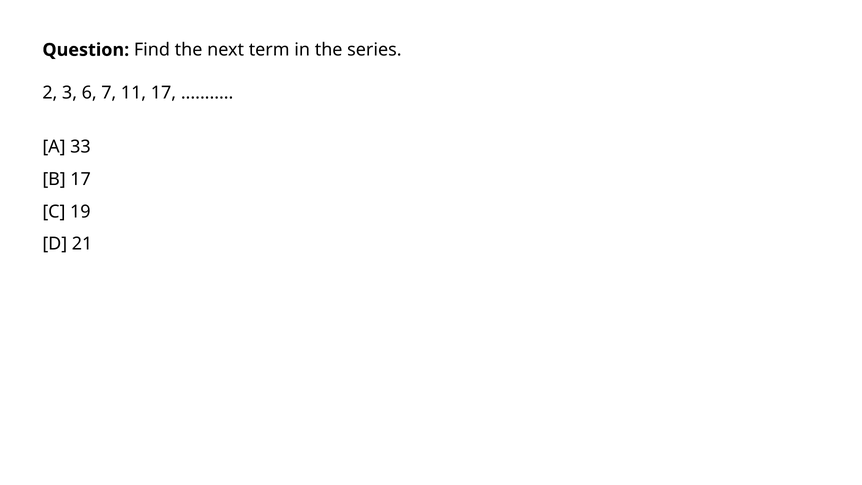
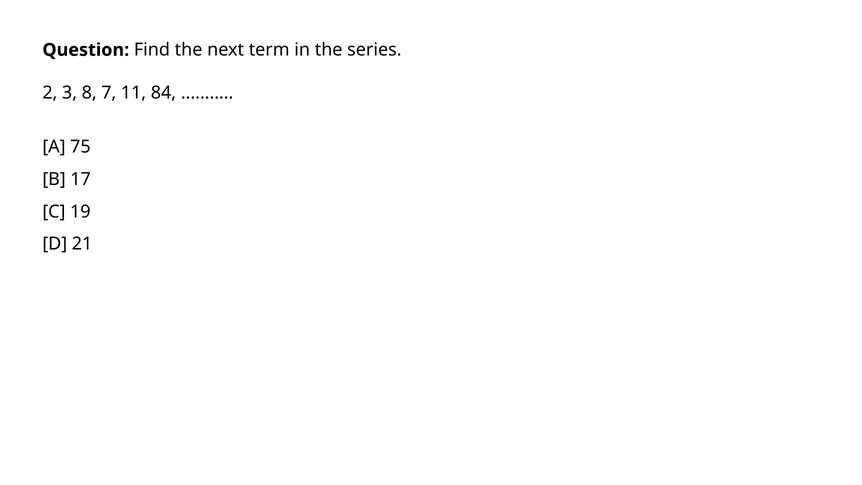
6: 6 -> 8
11 17: 17 -> 84
33: 33 -> 75
